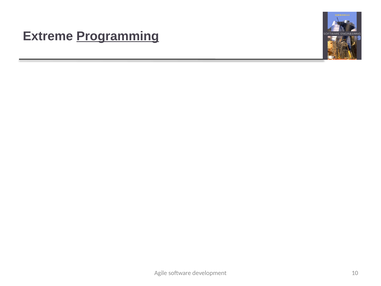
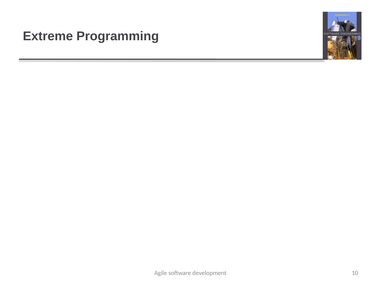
Programming at (118, 36) underline: present -> none
